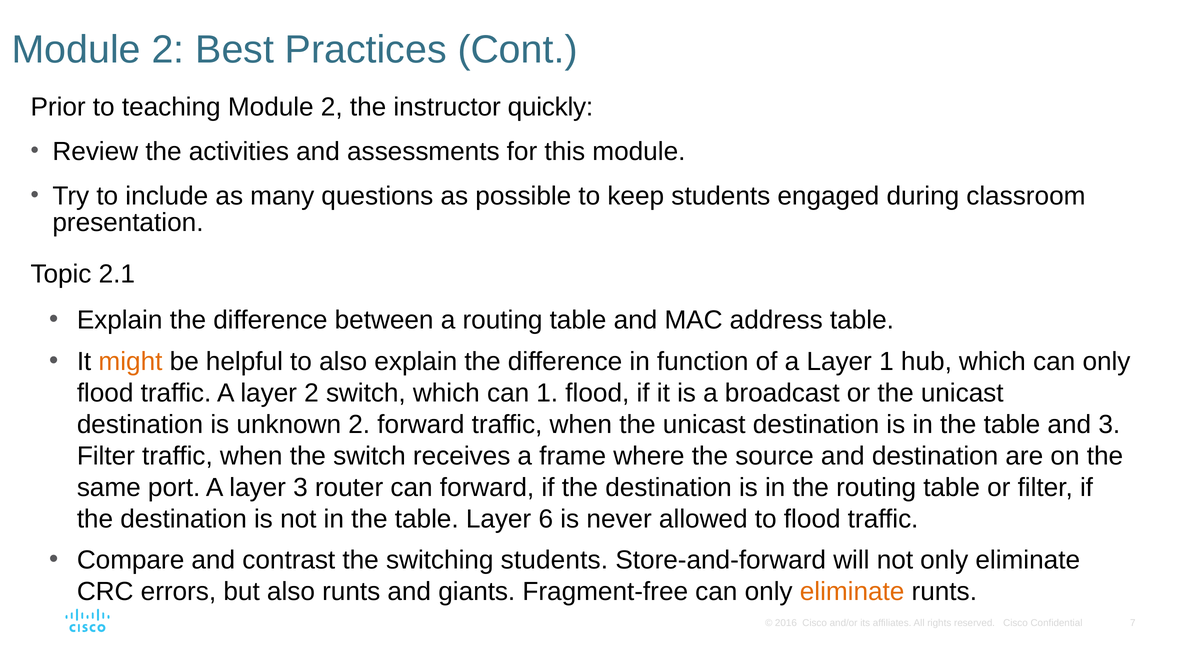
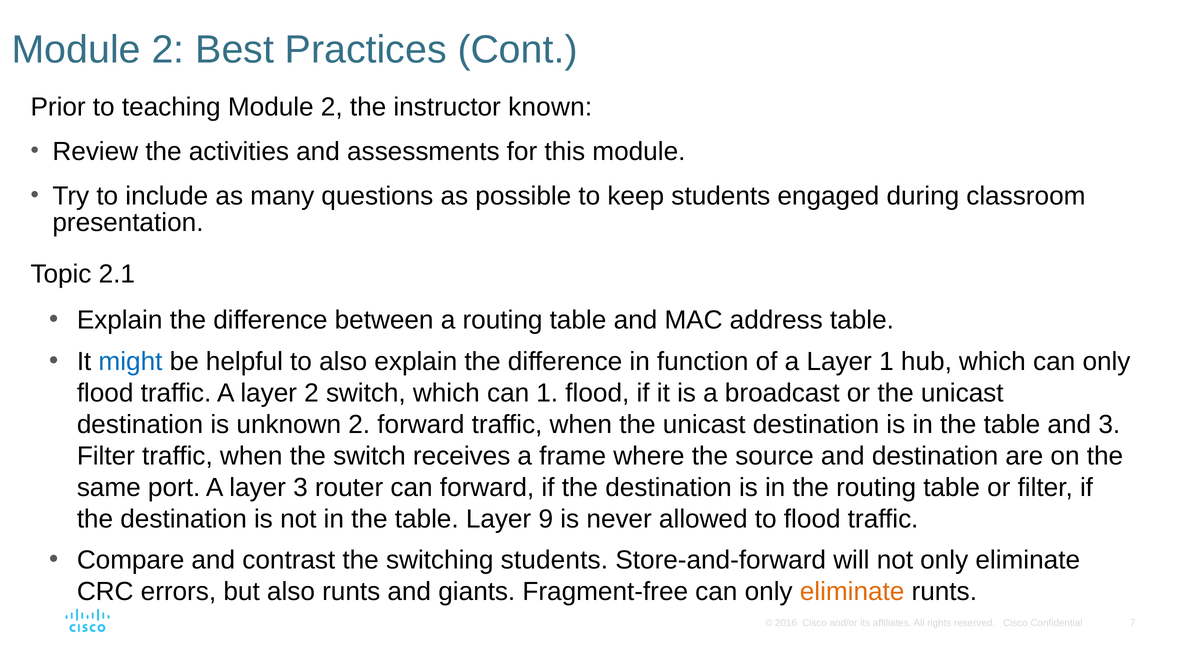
quickly: quickly -> known
might colour: orange -> blue
6: 6 -> 9
